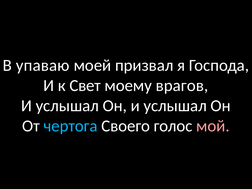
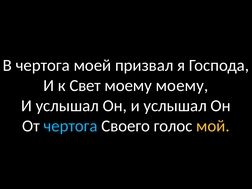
В упаваю: упаваю -> чертога
моему врагов: врагов -> моему
мой colour: pink -> yellow
